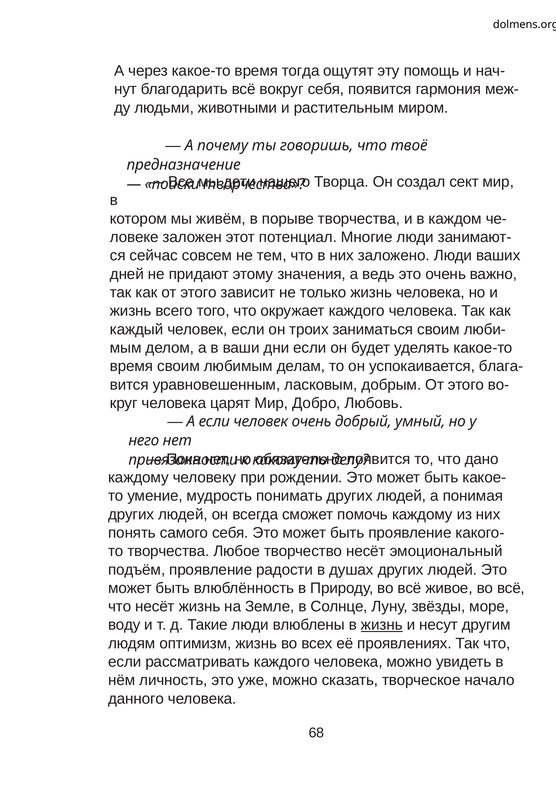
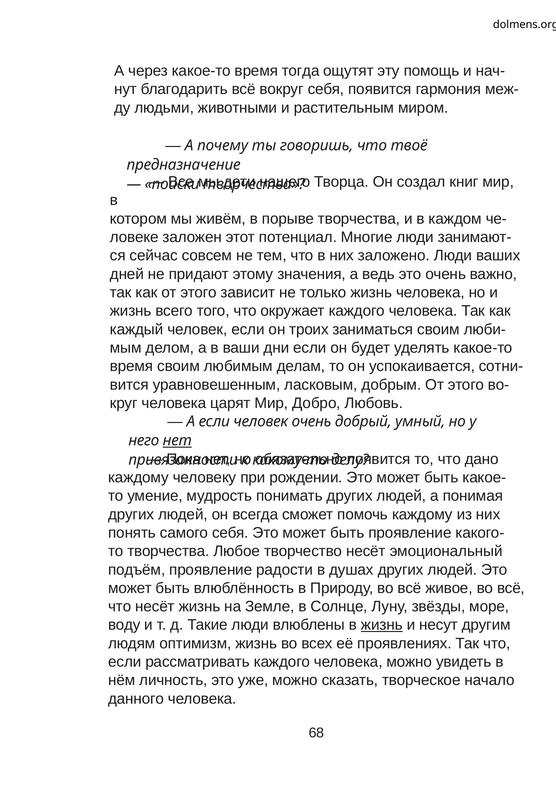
сект: сект -> книг
блага-: блага- -> сотни-
нет at (177, 441) underline: none -> present
